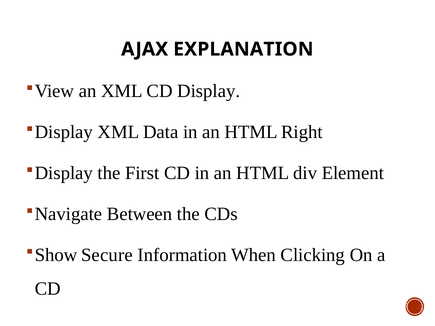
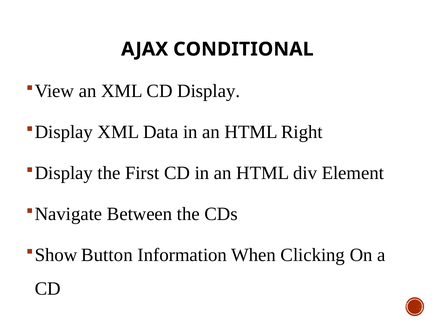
EXPLANATION: EXPLANATION -> CONDITIONAL
Secure: Secure -> Button
